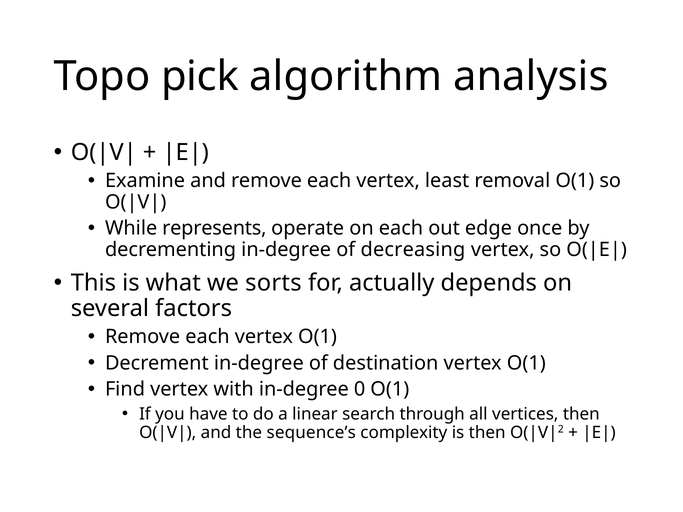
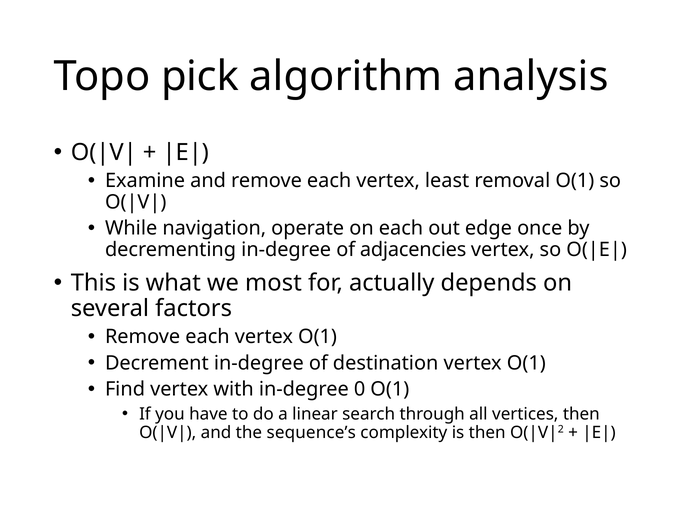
represents: represents -> navigation
decreasing: decreasing -> adjacencies
sorts: sorts -> most
